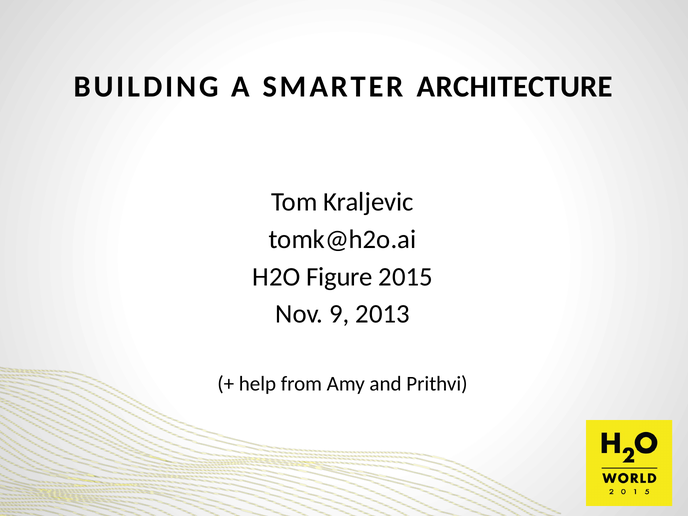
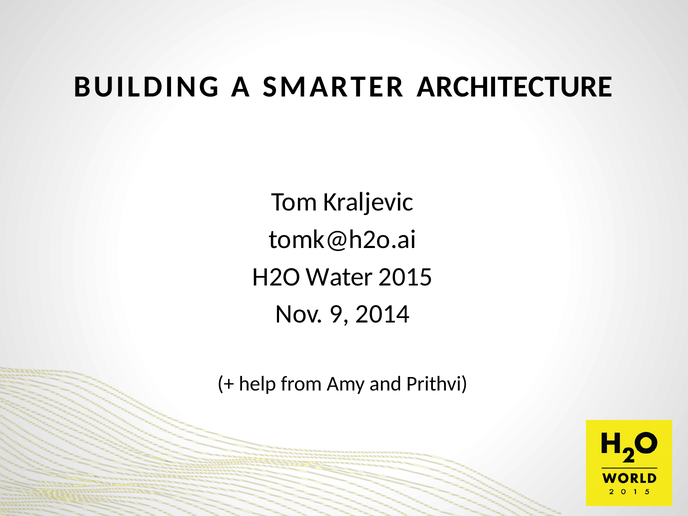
Figure: Figure -> Water
2013: 2013 -> 2014
